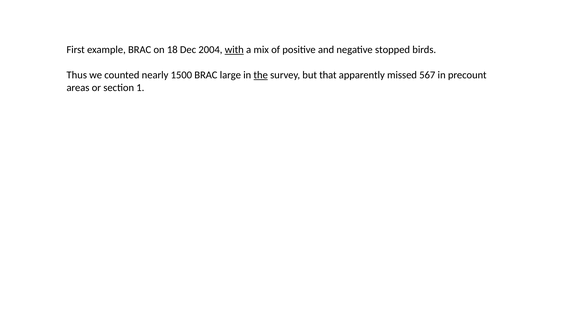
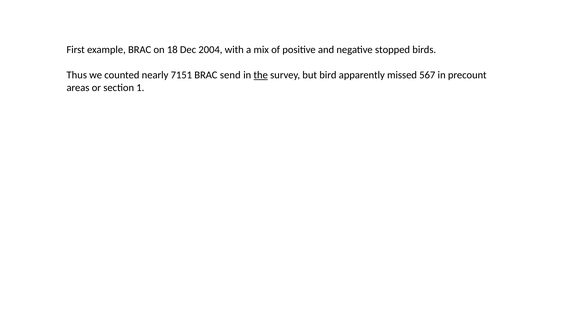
with underline: present -> none
1500: 1500 -> 7151
large: large -> send
that: that -> bird
